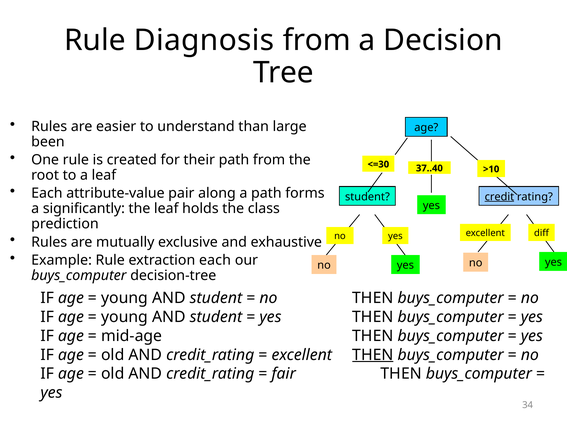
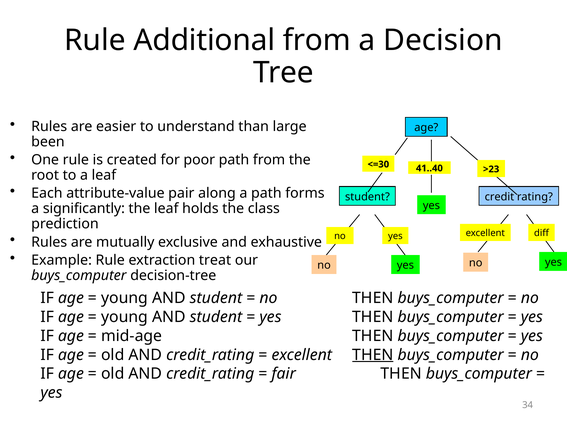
Diagnosis: Diagnosis -> Additional
their: their -> poor
37..40: 37..40 -> 41..40
>10: >10 -> >23
credit underline: present -> none
extraction each: each -> treat
